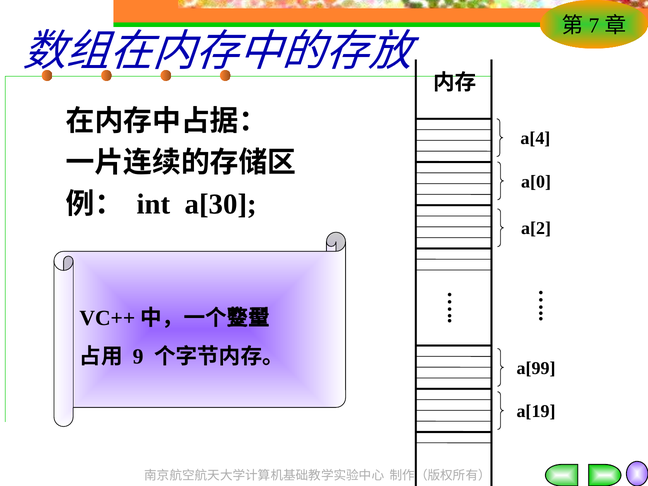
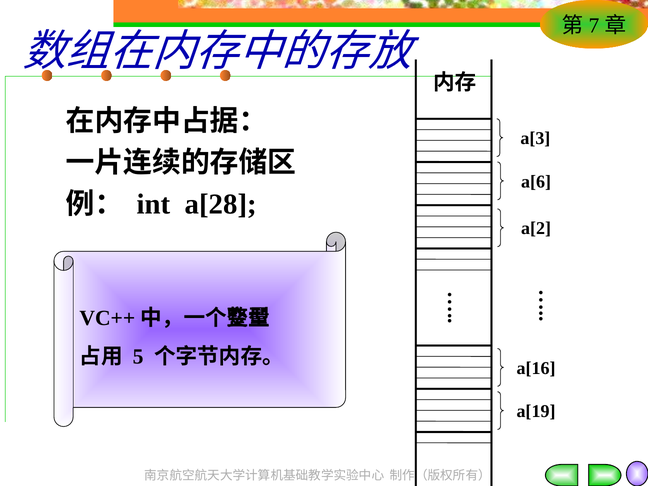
a[4: a[4 -> a[3
a[0: a[0 -> a[6
a[30: a[30 -> a[28
9: 9 -> 5
a[99: a[99 -> a[16
